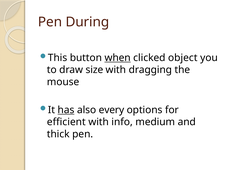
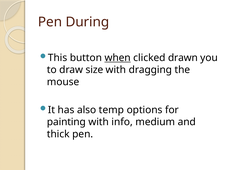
object: object -> drawn
has underline: present -> none
every: every -> temp
efficient: efficient -> painting
